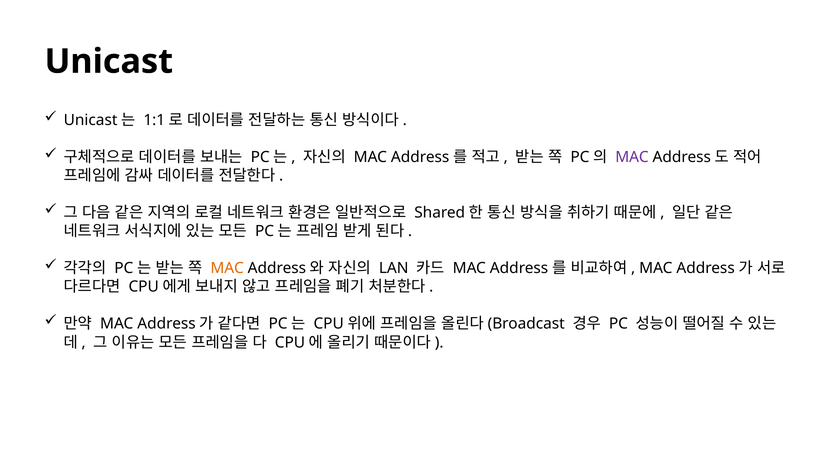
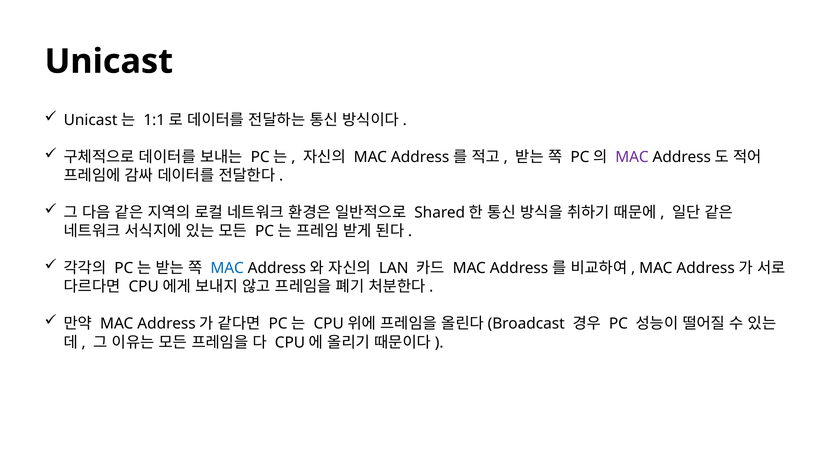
MAC at (227, 268) colour: orange -> blue
